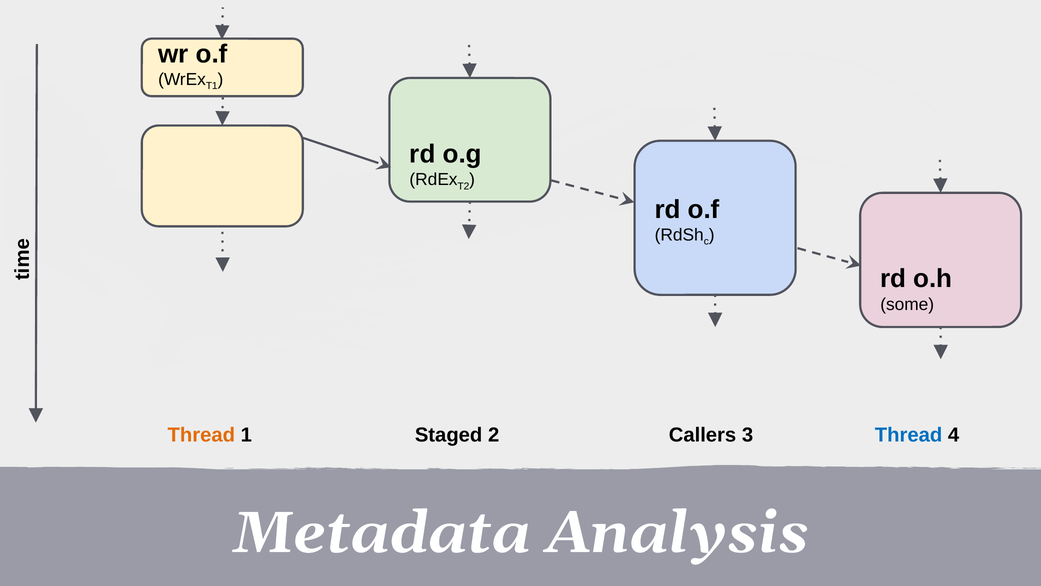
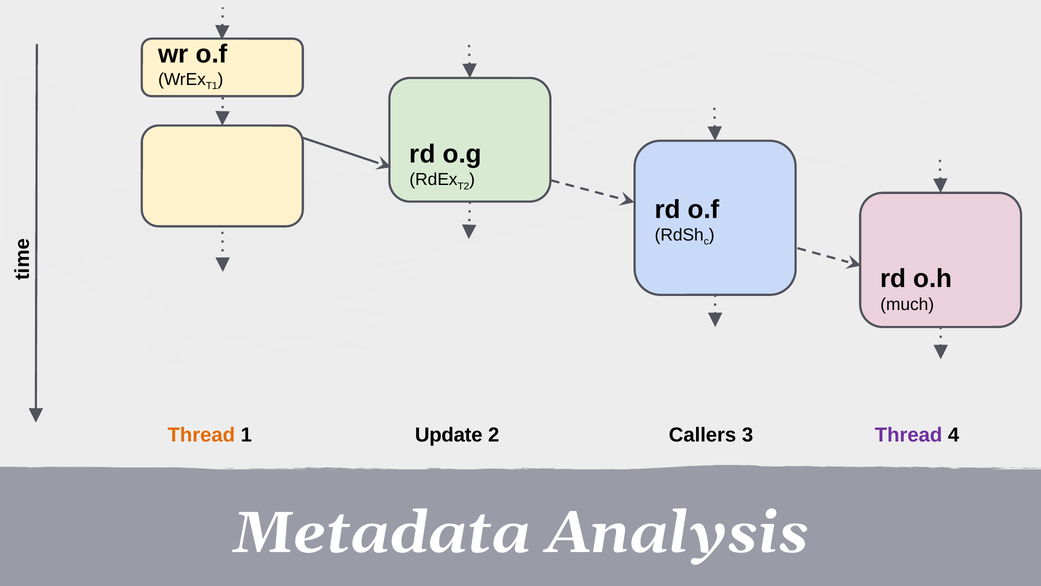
some: some -> much
Staged: Staged -> Update
Thread at (909, 435) colour: blue -> purple
